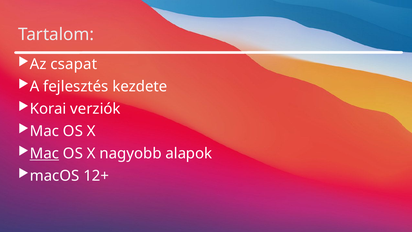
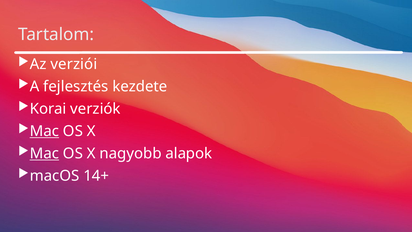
csapat: csapat -> verziói
Mac at (44, 131) underline: none -> present
12+: 12+ -> 14+
